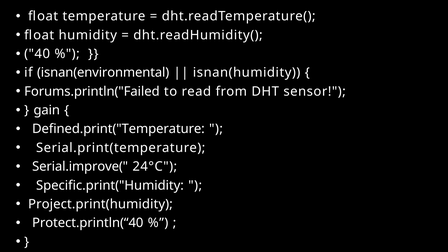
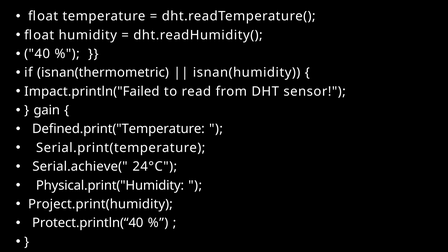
isnan(environmental: isnan(environmental -> isnan(thermometric
Forums.println("Failed: Forums.println("Failed -> Impact.println("Failed
Serial.improve(: Serial.improve( -> Serial.achieve(
Specific.print("Humidity: Specific.print("Humidity -> Physical.print("Humidity
